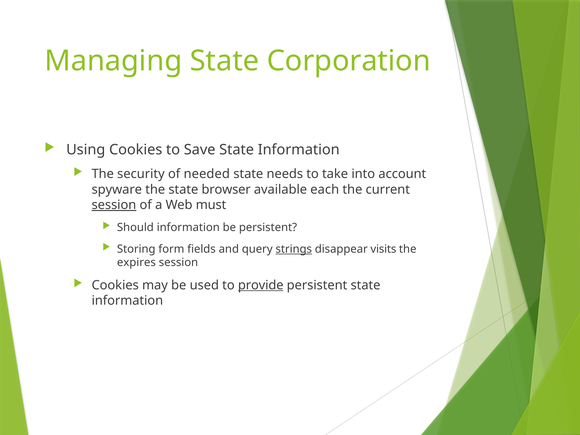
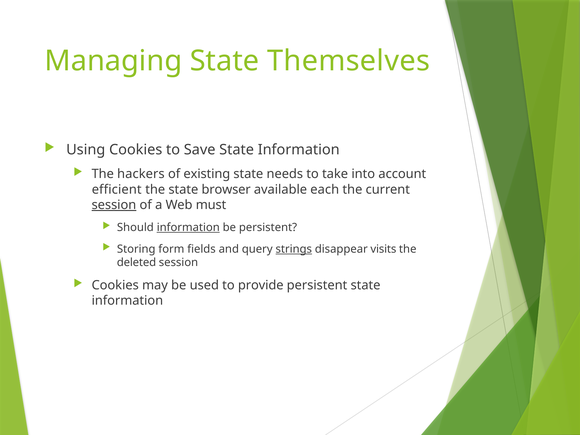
Corporation: Corporation -> Themselves
security: security -> hackers
needed: needed -> existing
spyware: spyware -> efficient
information at (188, 227) underline: none -> present
expires: expires -> deleted
provide underline: present -> none
